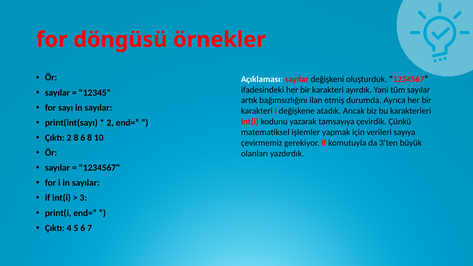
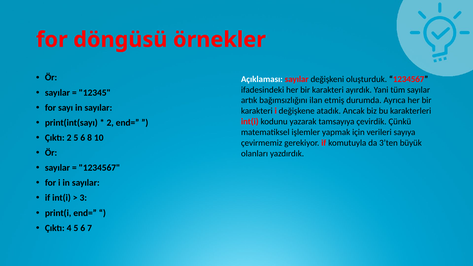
2 8: 8 -> 5
